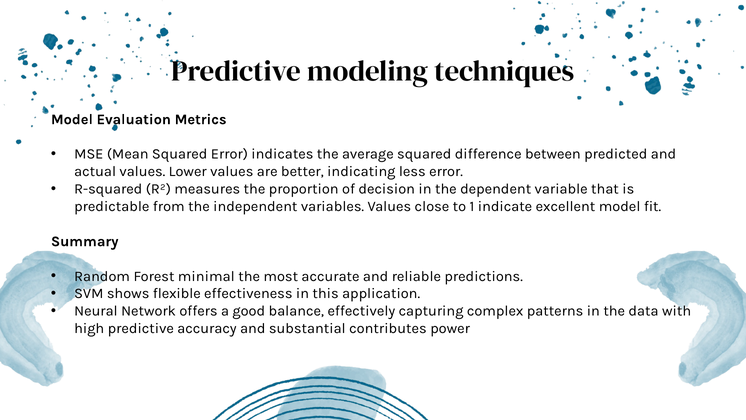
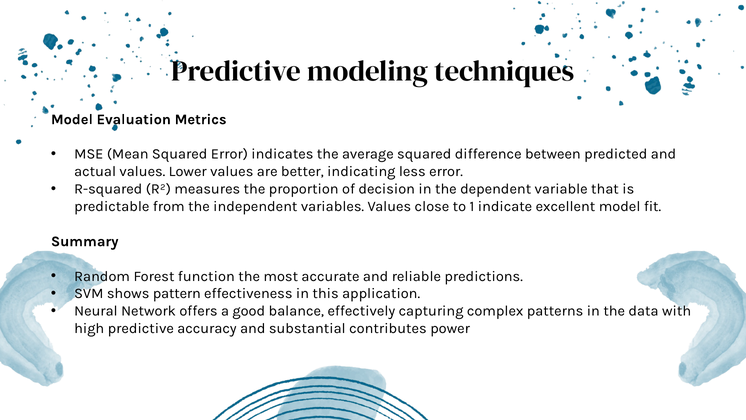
minimal: minimal -> function
flexible: flexible -> pattern
